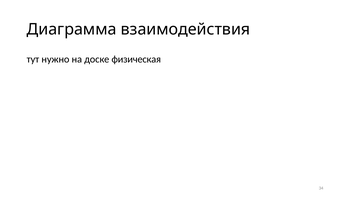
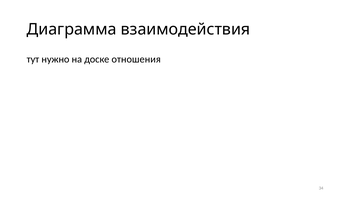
физическая: физическая -> отношения
